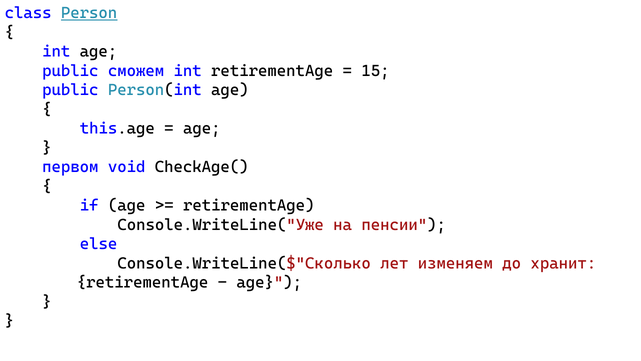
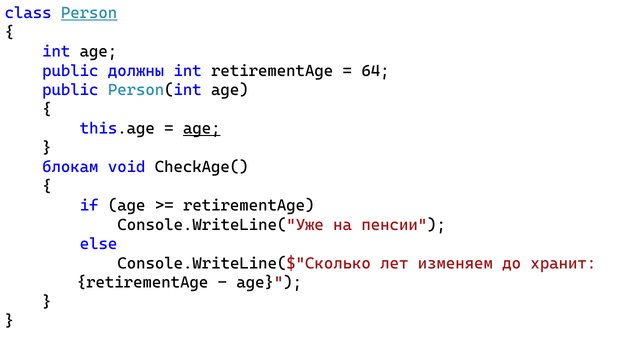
сможем: сможем -> должны
15: 15 -> 64
age at (202, 128) underline: none -> present
первом: первом -> блокам
